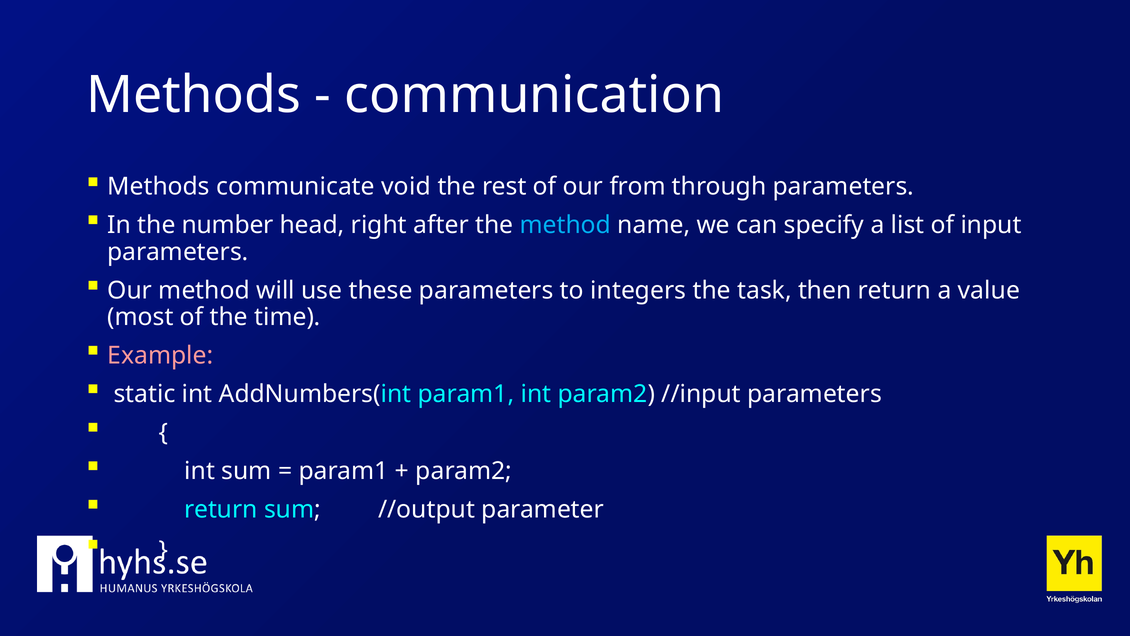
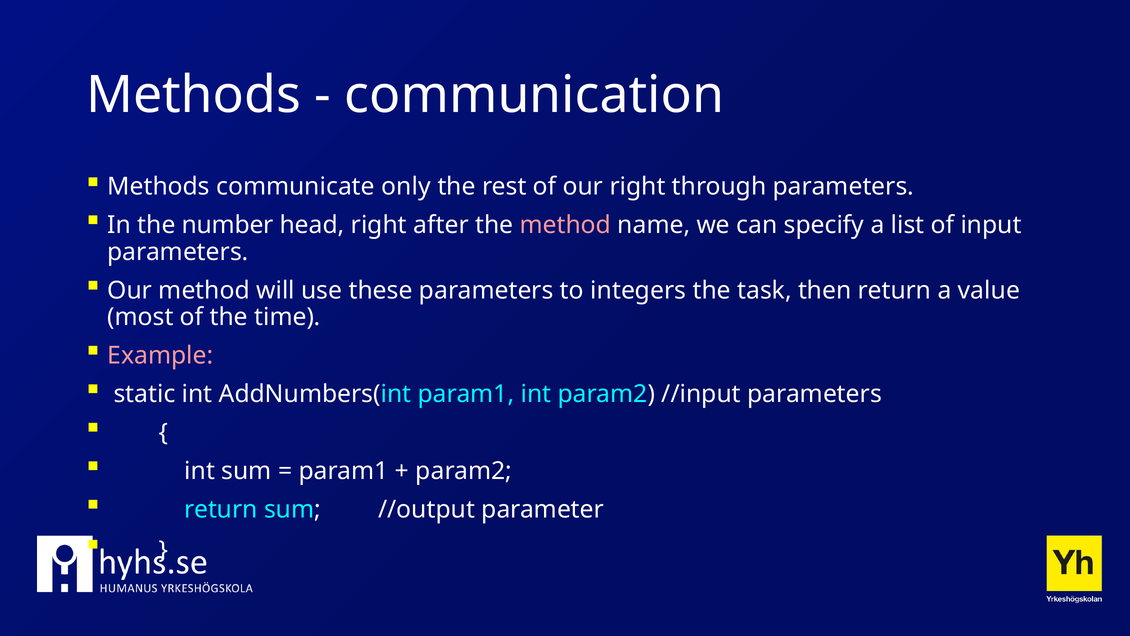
void: void -> only
our from: from -> right
method at (565, 225) colour: light blue -> pink
